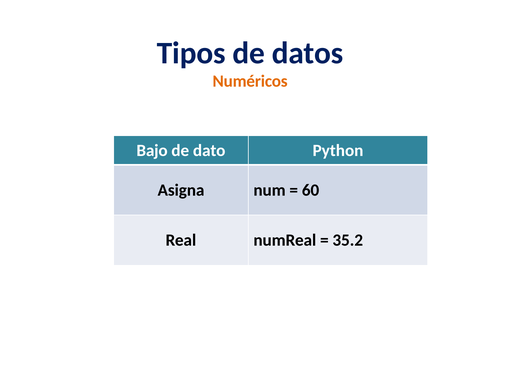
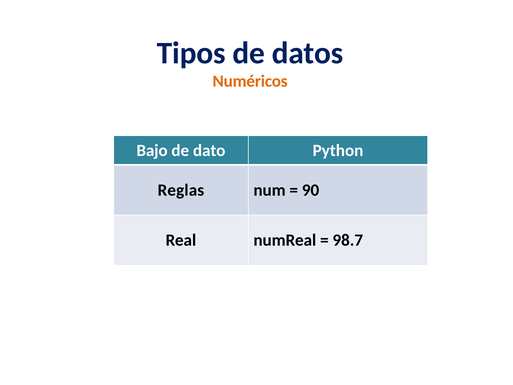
Asigna: Asigna -> Reglas
60: 60 -> 90
35.2: 35.2 -> 98.7
